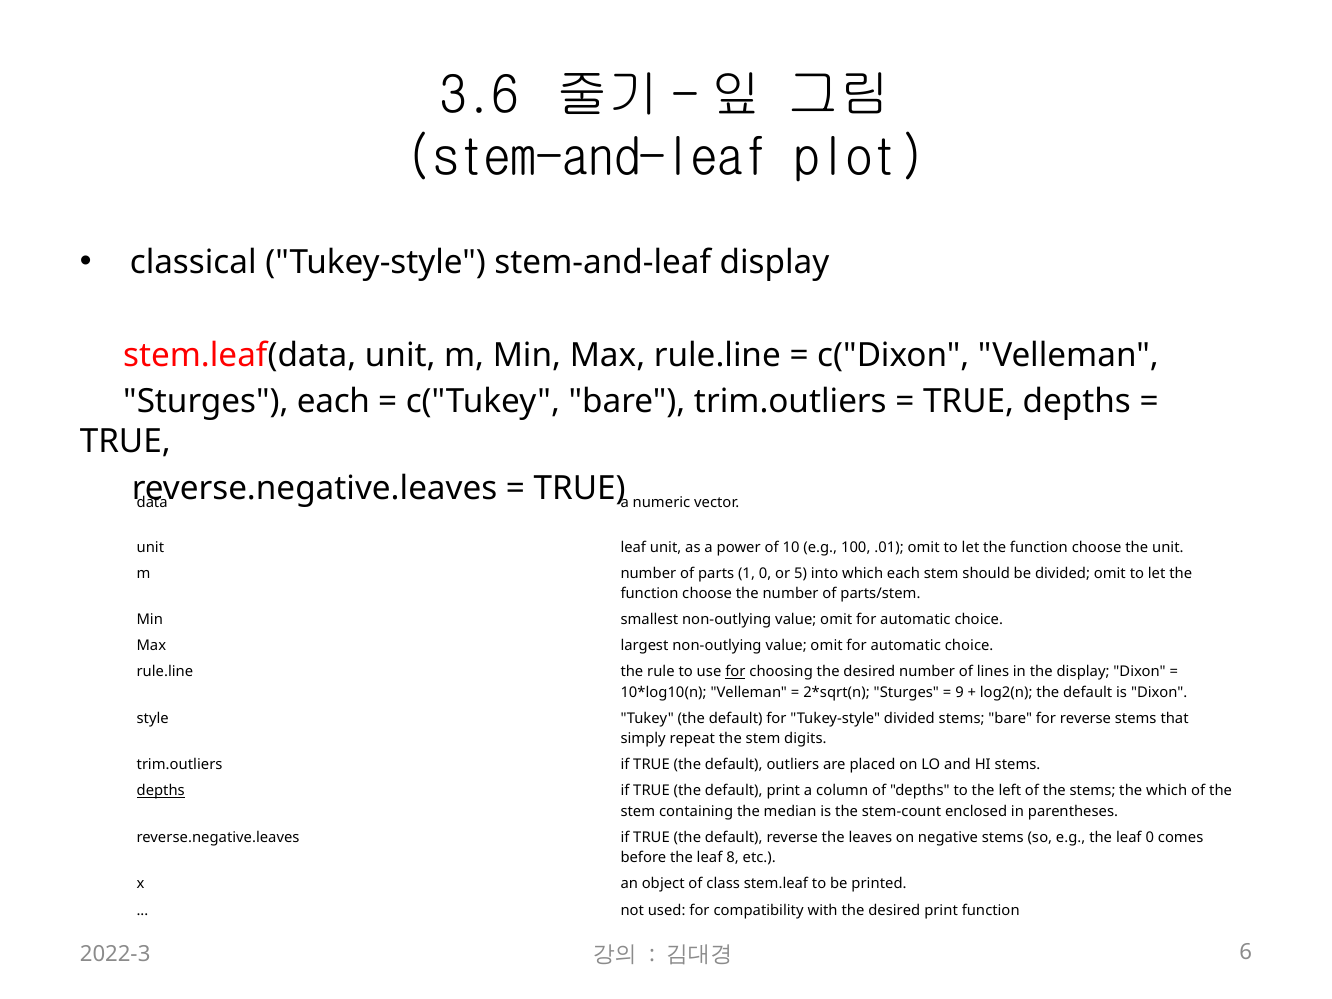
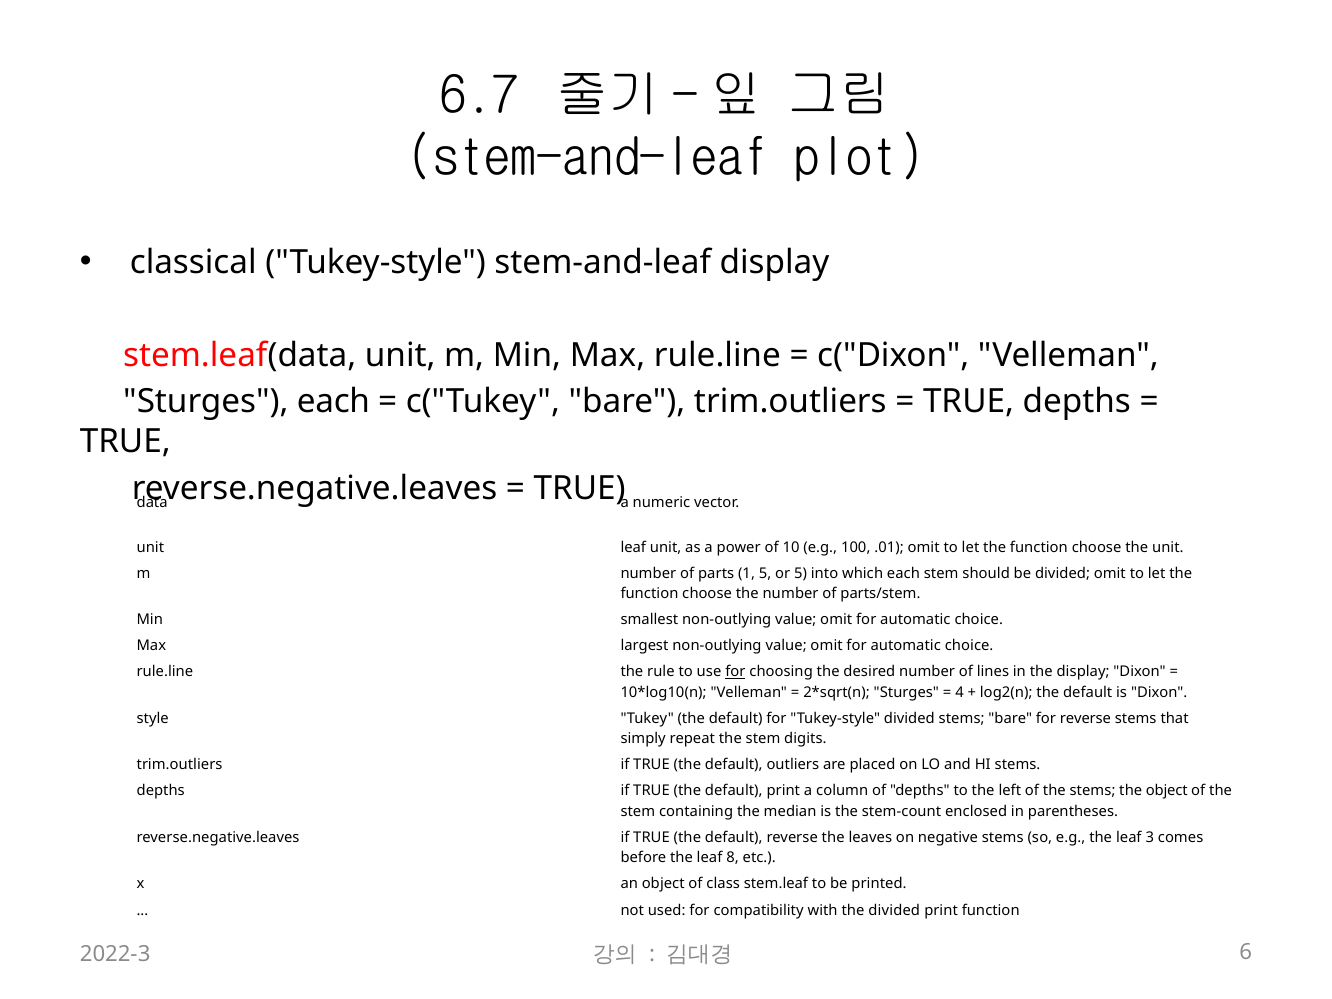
3.6: 3.6 -> 6.7
1 0: 0 -> 5
9: 9 -> 4
depths at (161, 791) underline: present -> none
the which: which -> object
leaf 0: 0 -> 3
with the desired: desired -> divided
